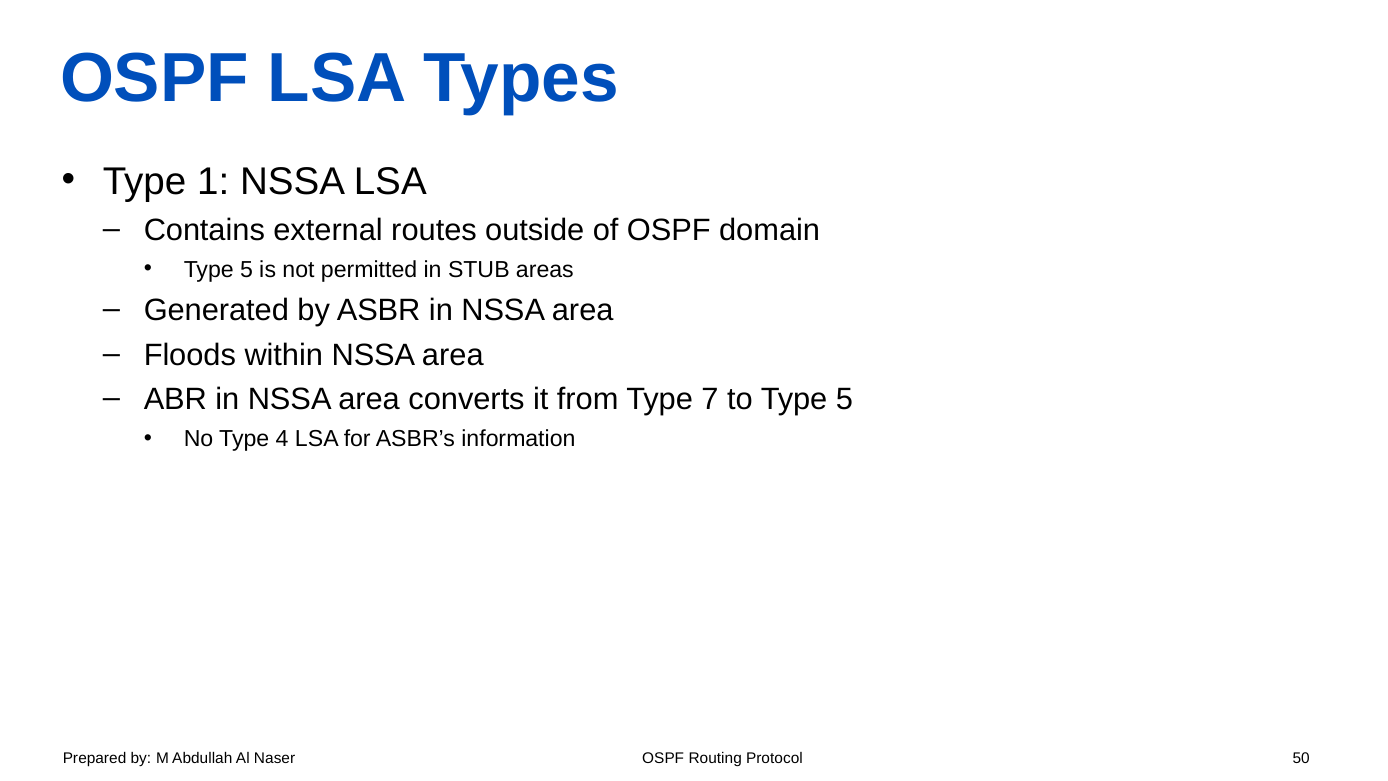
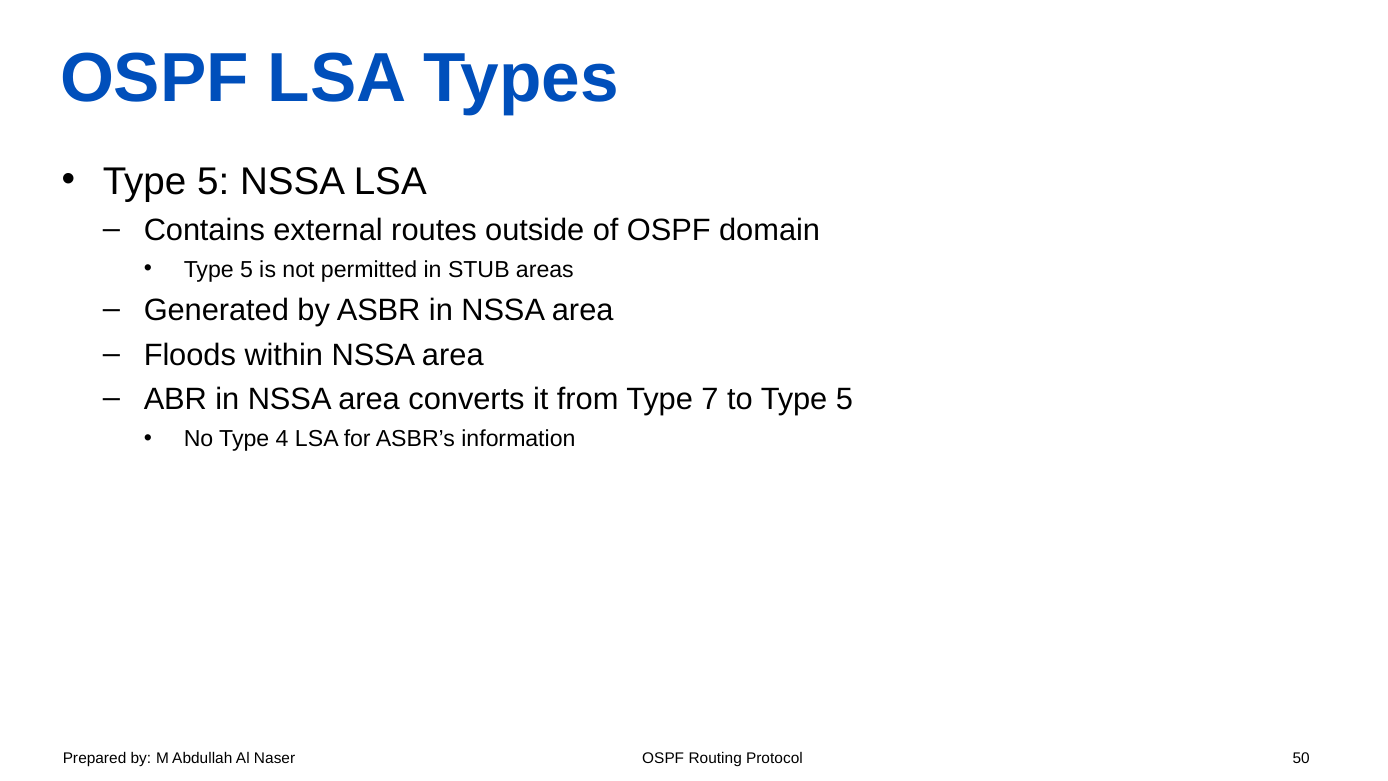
1 at (213, 181): 1 -> 5
